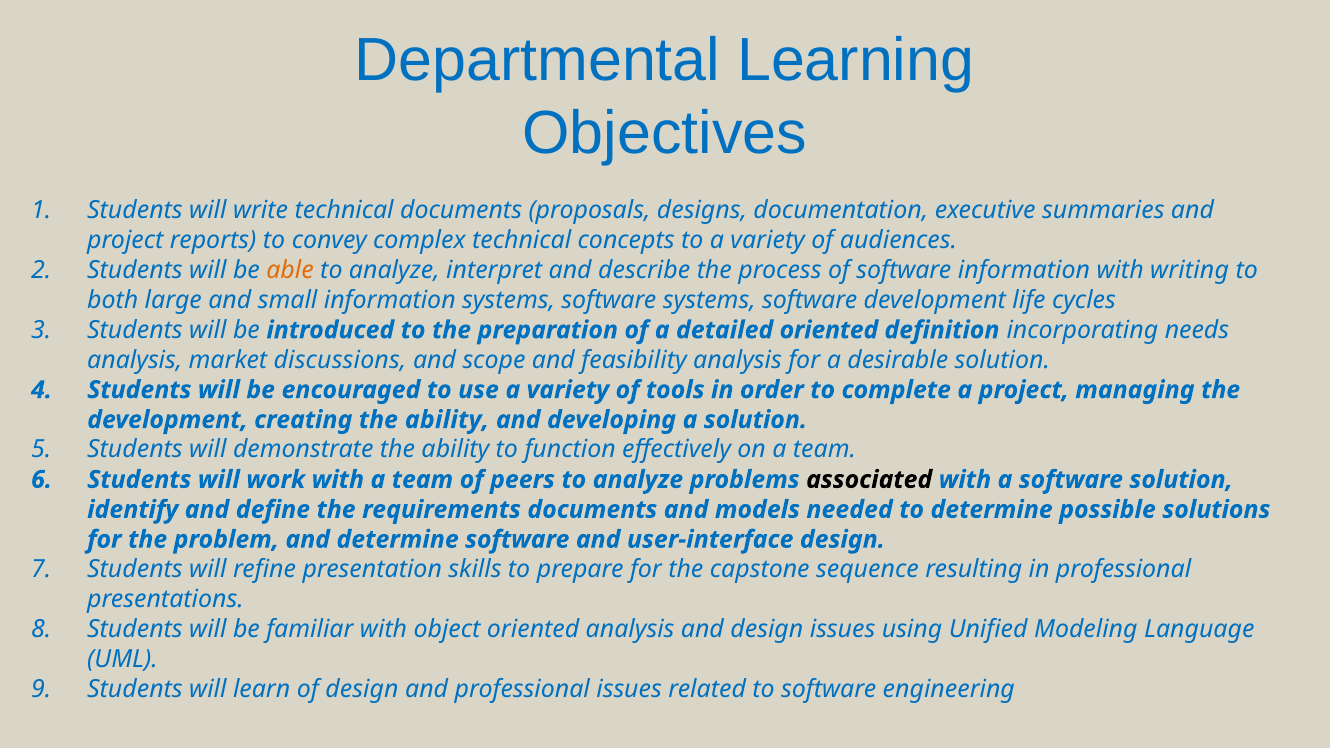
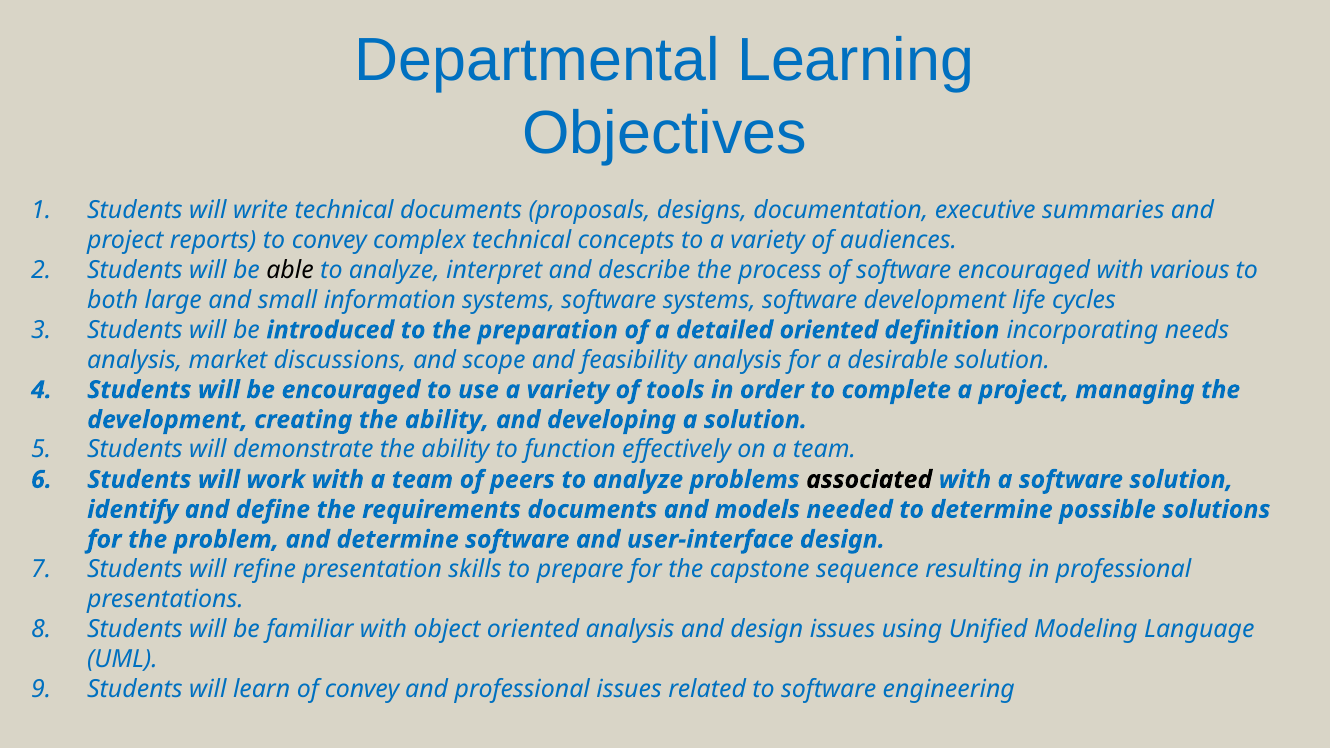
able colour: orange -> black
software information: information -> encouraged
writing: writing -> various
of design: design -> convey
